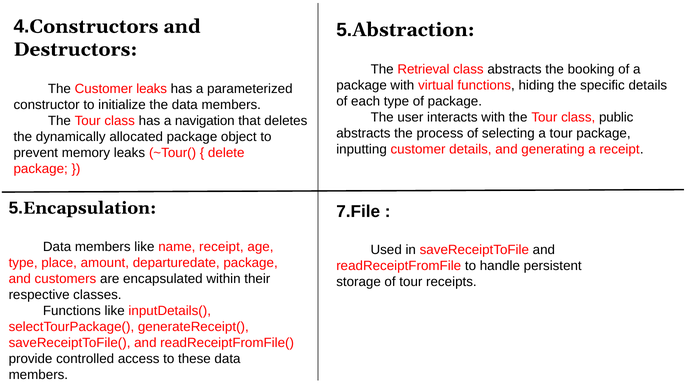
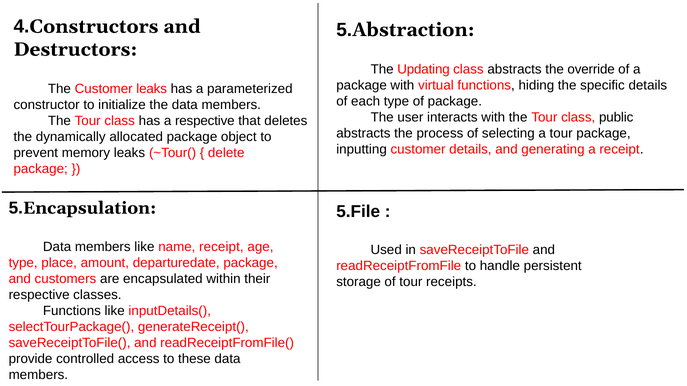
Retrieval: Retrieval -> Updating
booking: booking -> override
a navigation: navigation -> respective
7.File: 7.File -> 5.File
